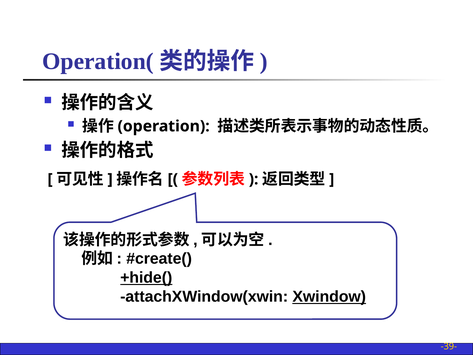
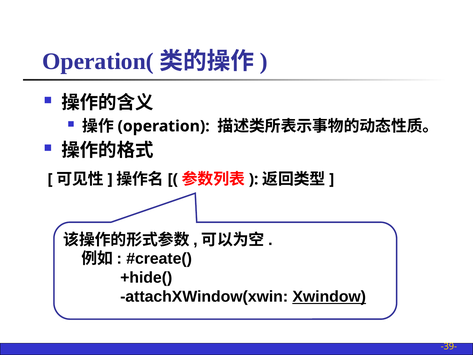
+hide( underline: present -> none
